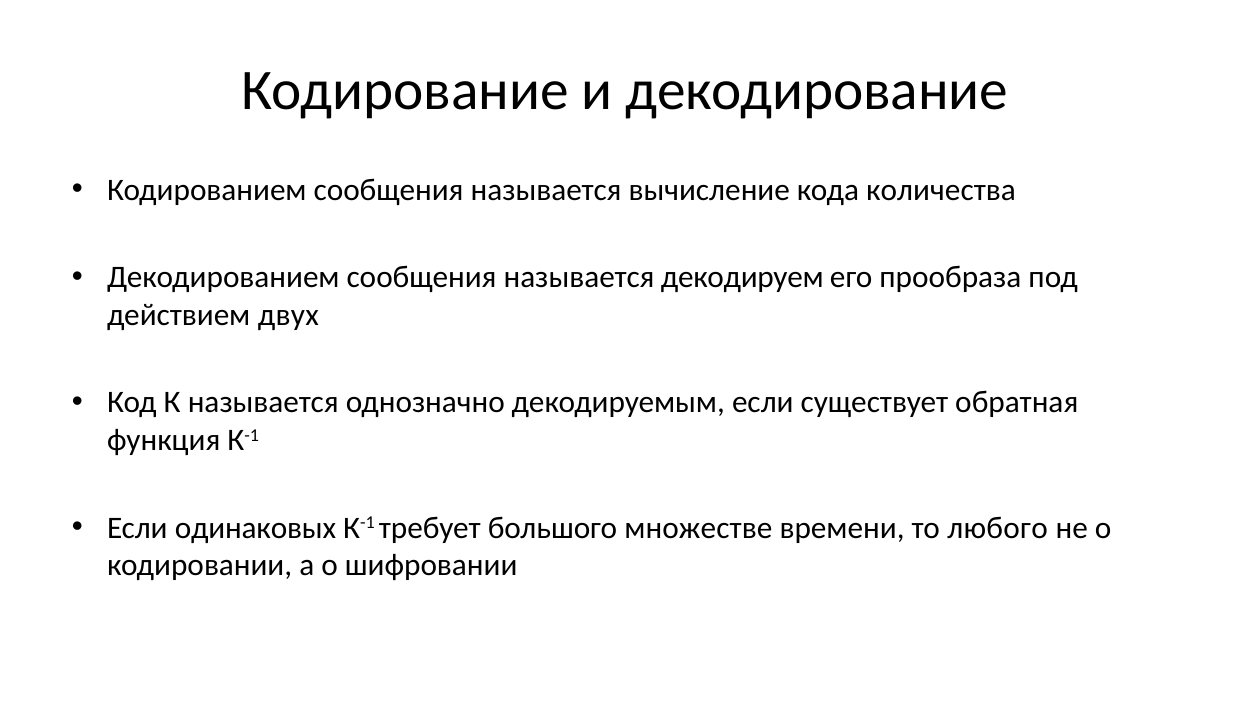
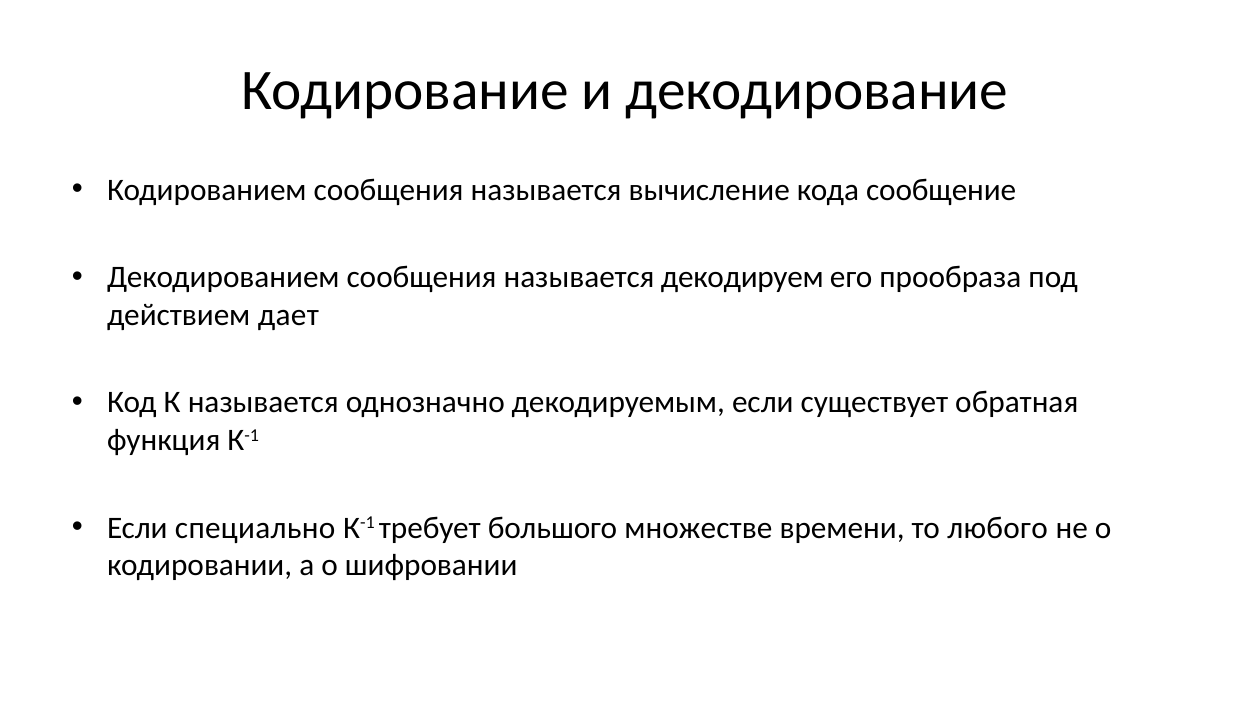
количества: количества -> сообщение
двух: двух -> дает
одинаковых: одинаковых -> специально
